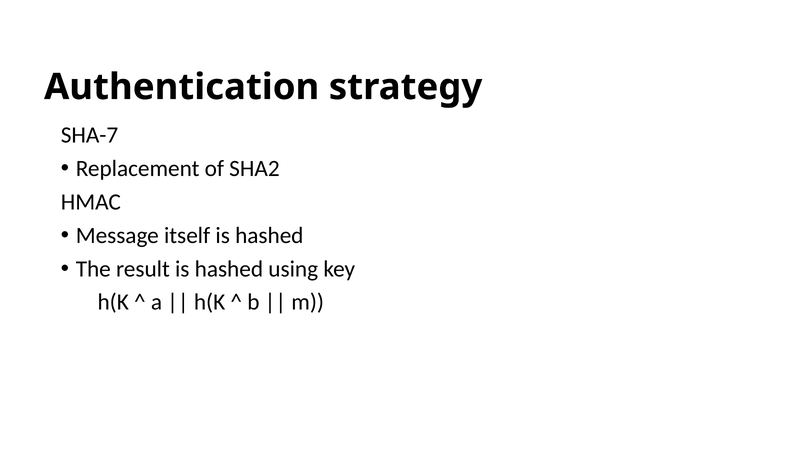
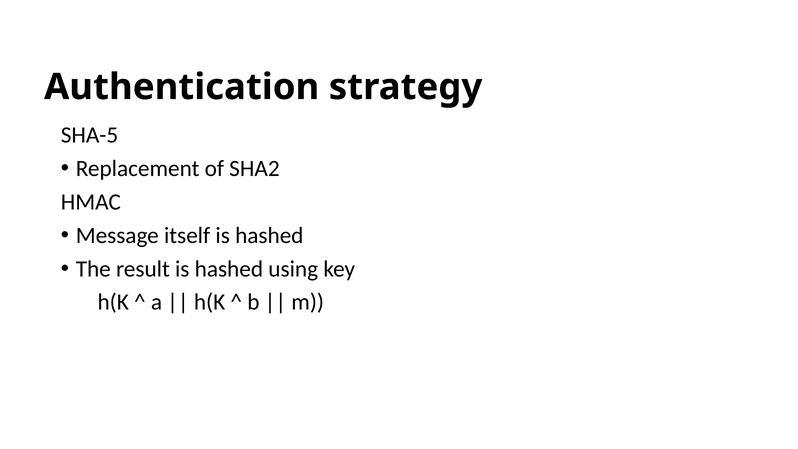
SHA-7: SHA-7 -> SHA-5
